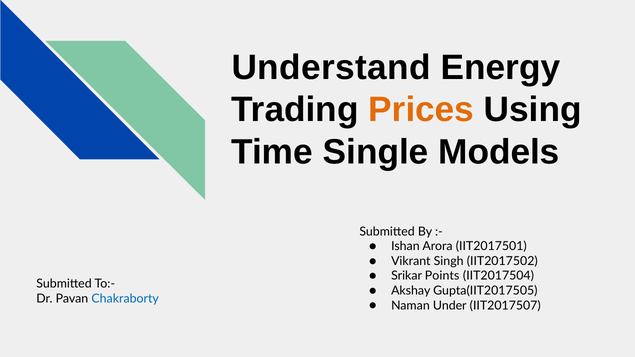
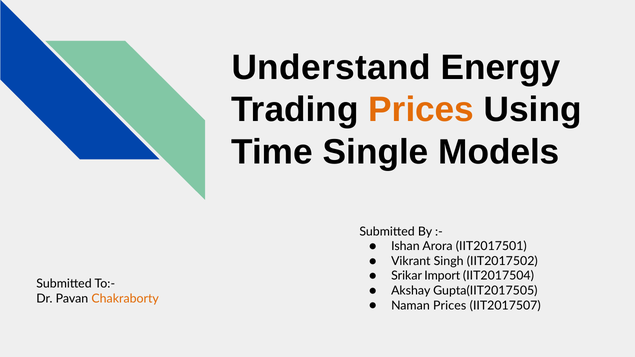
Points: Points -> Import
Chakraborty colour: blue -> orange
Naman Under: Under -> Prices
